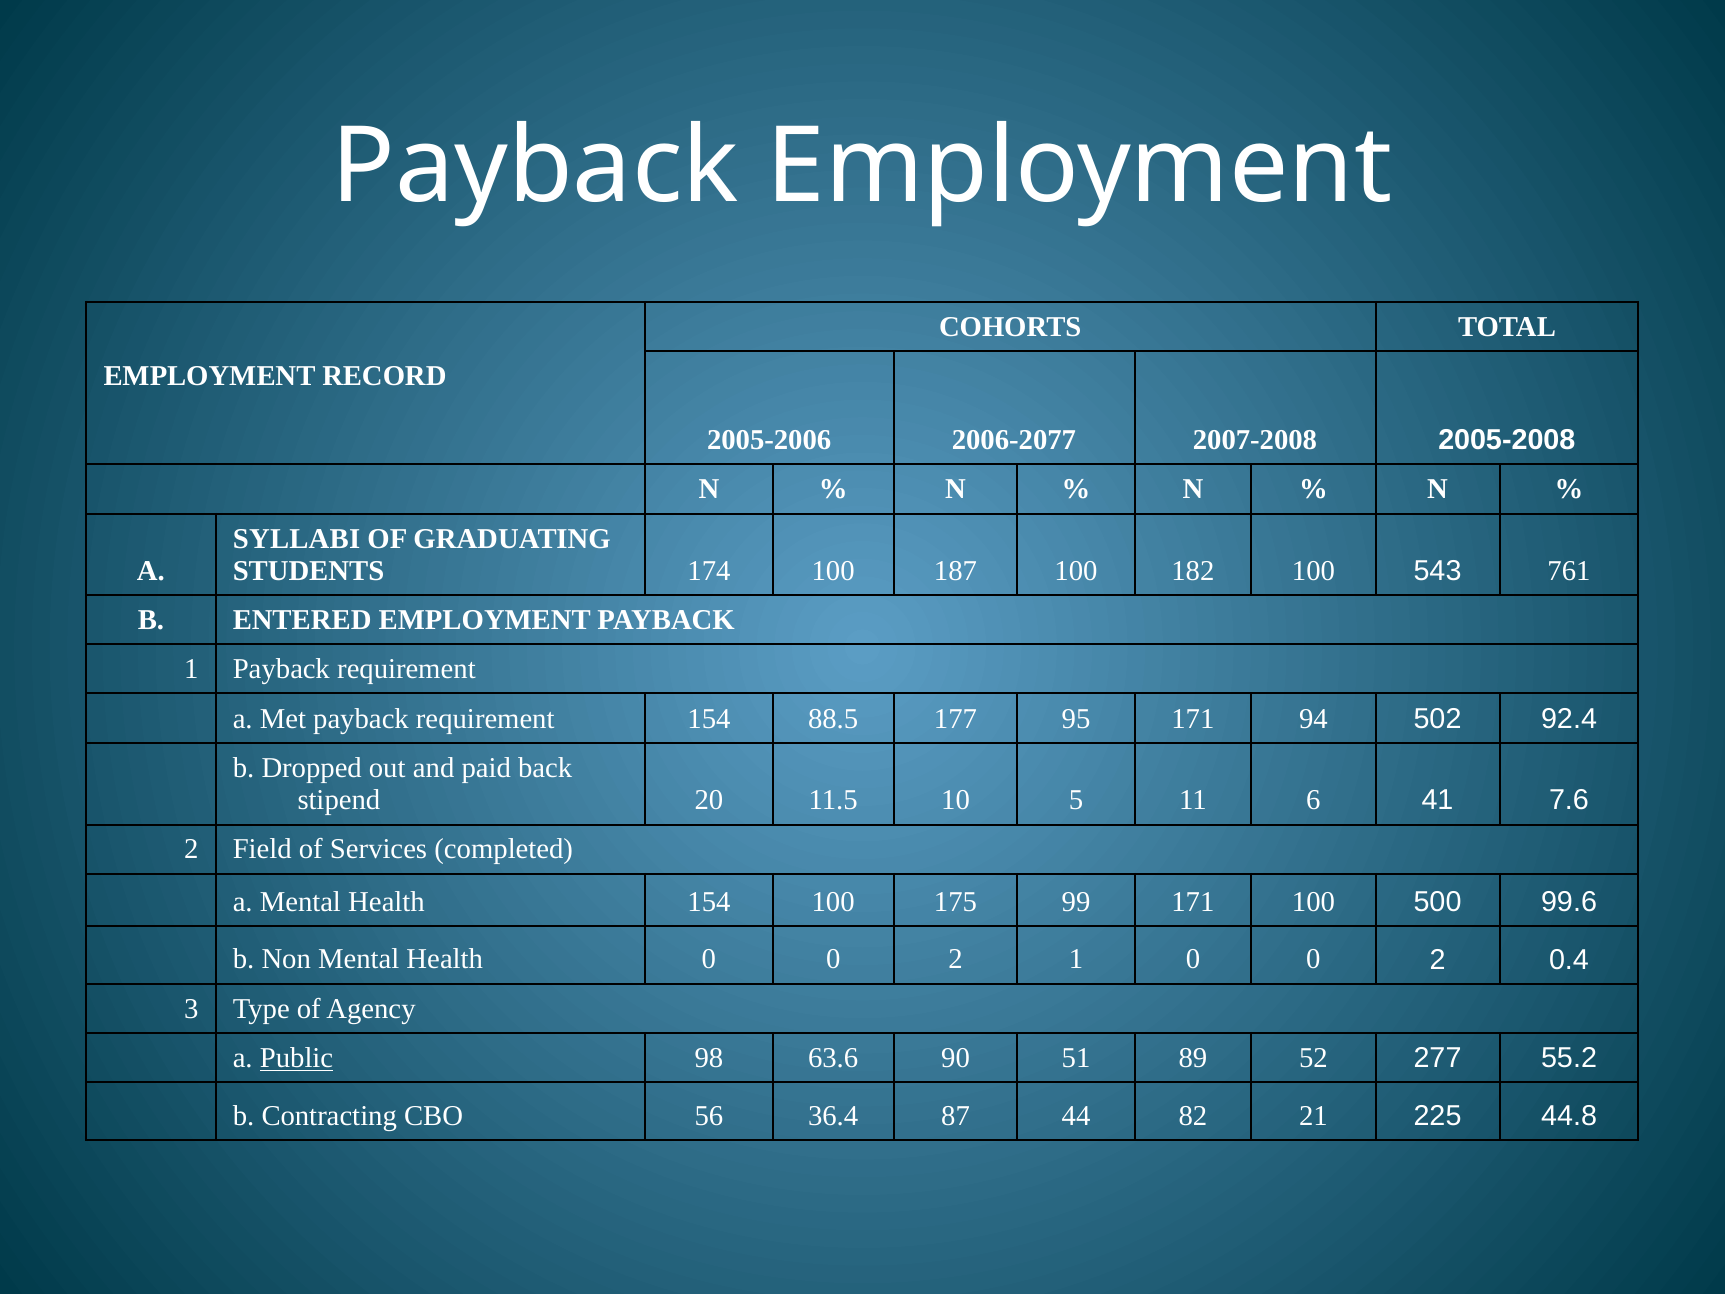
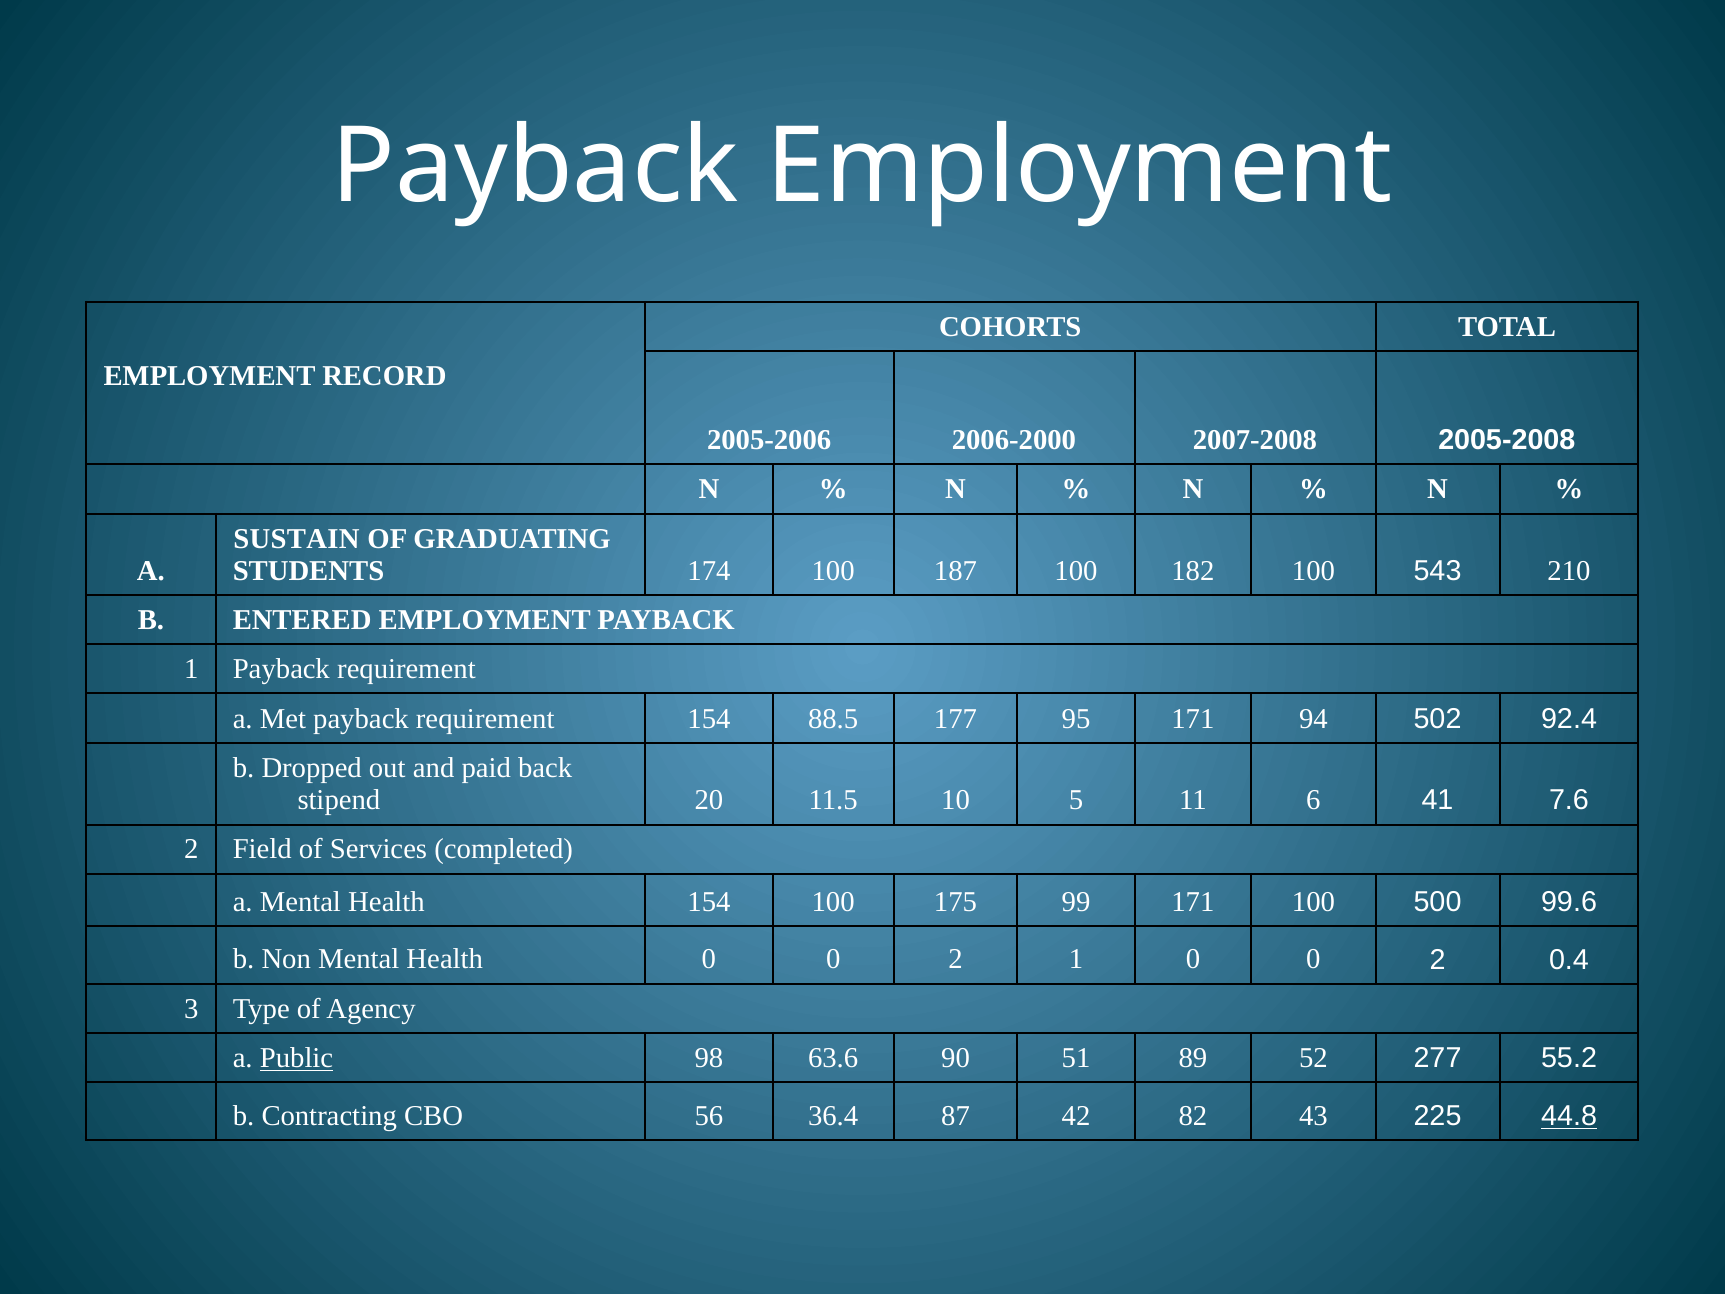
2006-2077: 2006-2077 -> 2006-2000
SYLLABI: SYLLABI -> SUSTAIN
761: 761 -> 210
44: 44 -> 42
21: 21 -> 43
44.8 underline: none -> present
